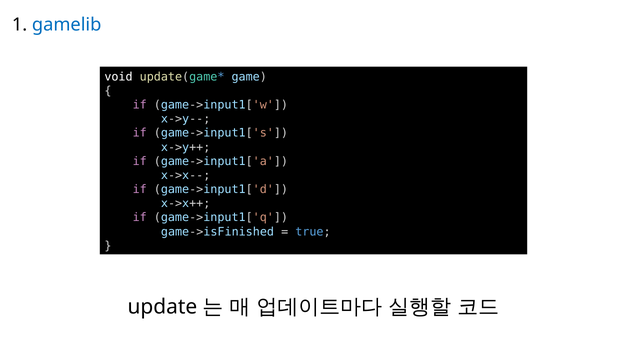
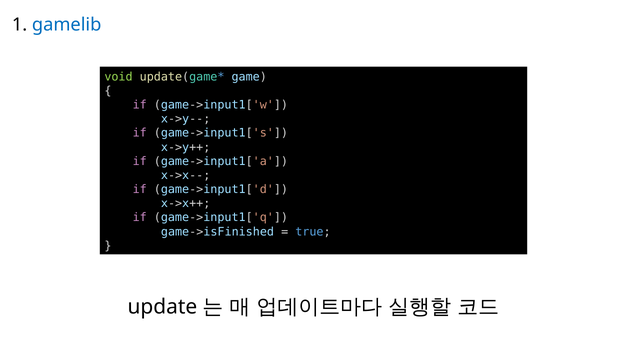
void colour: white -> light green
